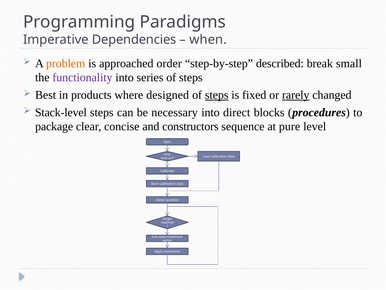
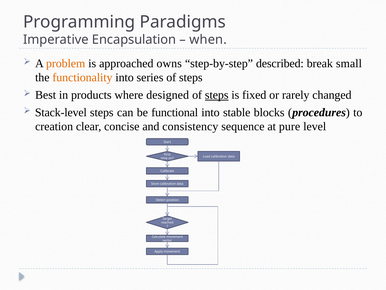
Dependencies: Dependencies -> Encapsulation
order: order -> owns
functionality colour: purple -> orange
rarely underline: present -> none
necessary: necessary -> functional
direct: direct -> stable
package: package -> creation
constructors: constructors -> consistency
